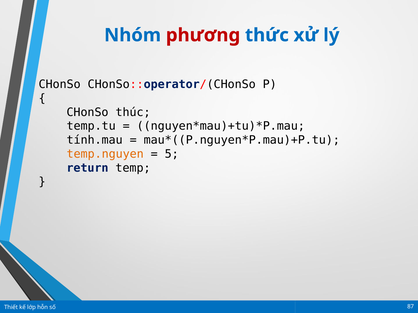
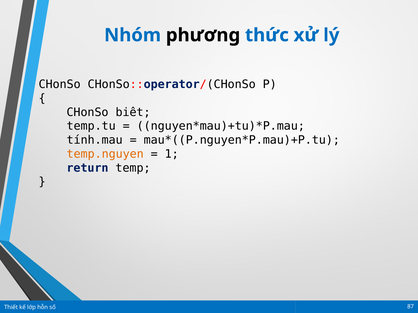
phương colour: red -> black
thúc: thúc -> biết
5: 5 -> 1
